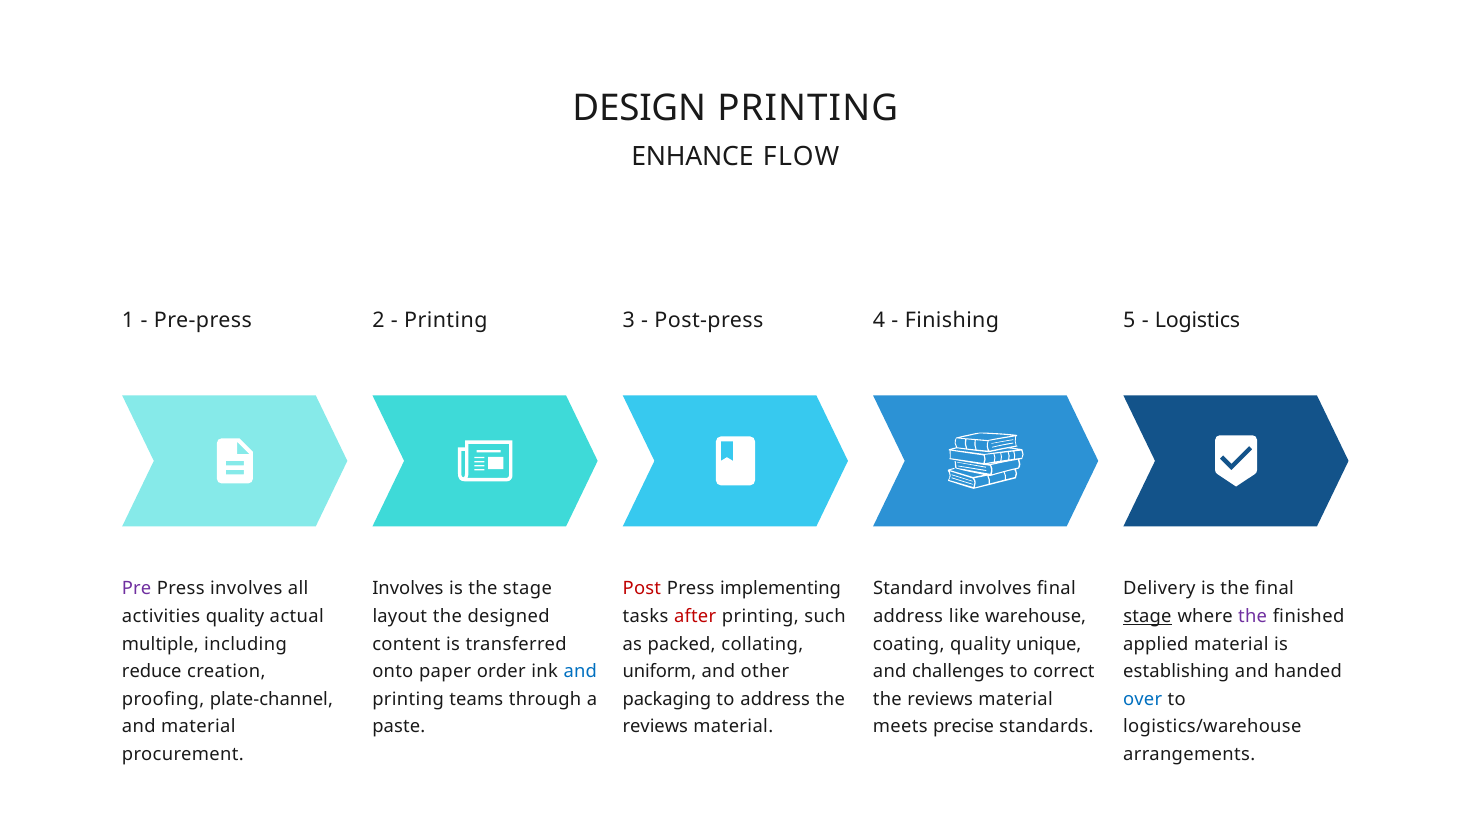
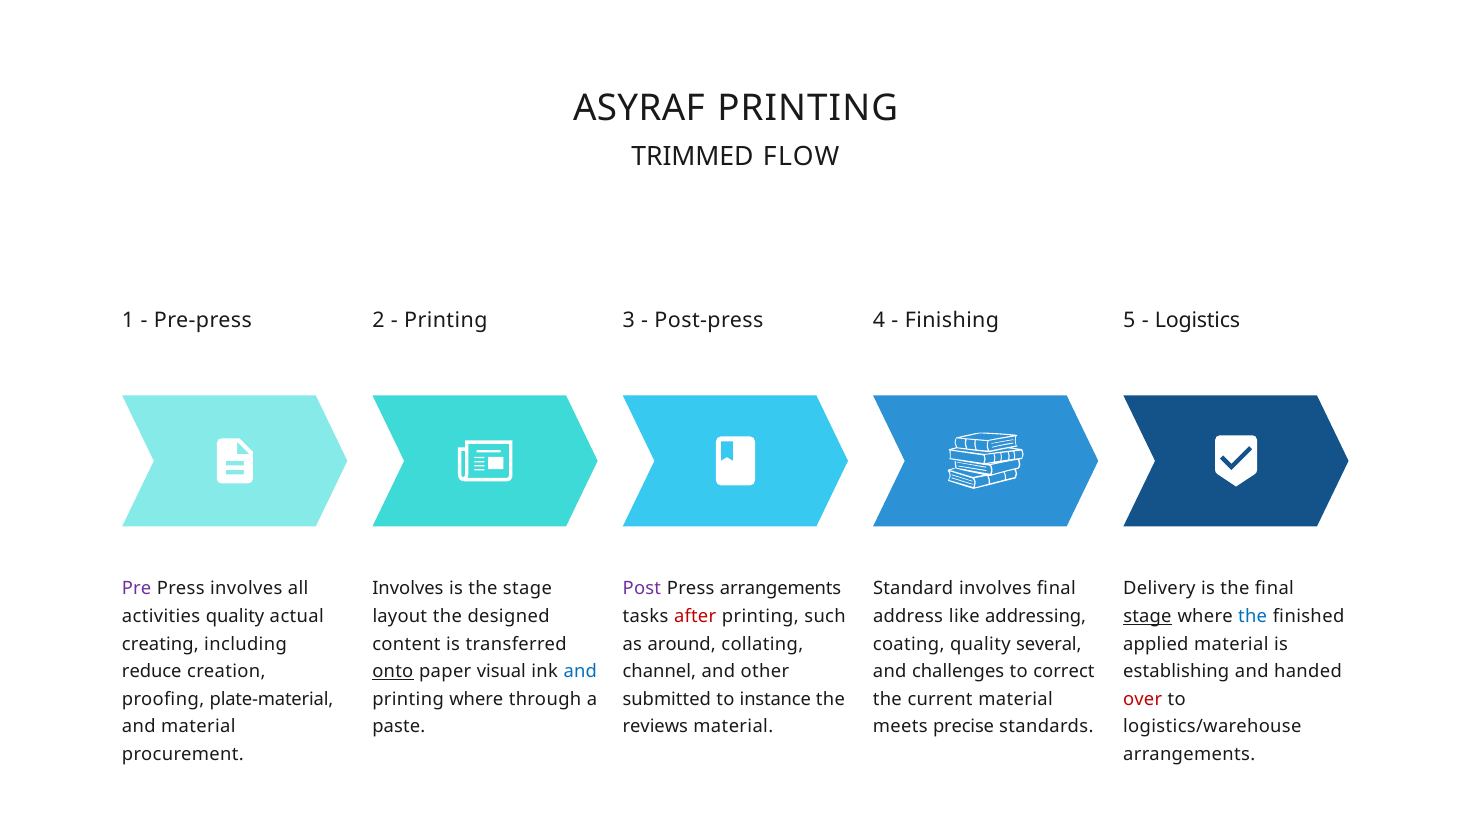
DESIGN: DESIGN -> ASYRAF
ENHANCE: ENHANCE -> TRIMMED
Post colour: red -> purple
Press implementing: implementing -> arrangements
warehouse: warehouse -> addressing
the at (1253, 616) colour: purple -> blue
packed: packed -> around
unique: unique -> several
multiple: multiple -> creating
onto underline: none -> present
order: order -> visual
uniform: uniform -> channel
plate-channel: plate-channel -> plate-material
printing teams: teams -> where
packaging: packaging -> submitted
to address: address -> instance
reviews at (940, 699): reviews -> current
over colour: blue -> red
